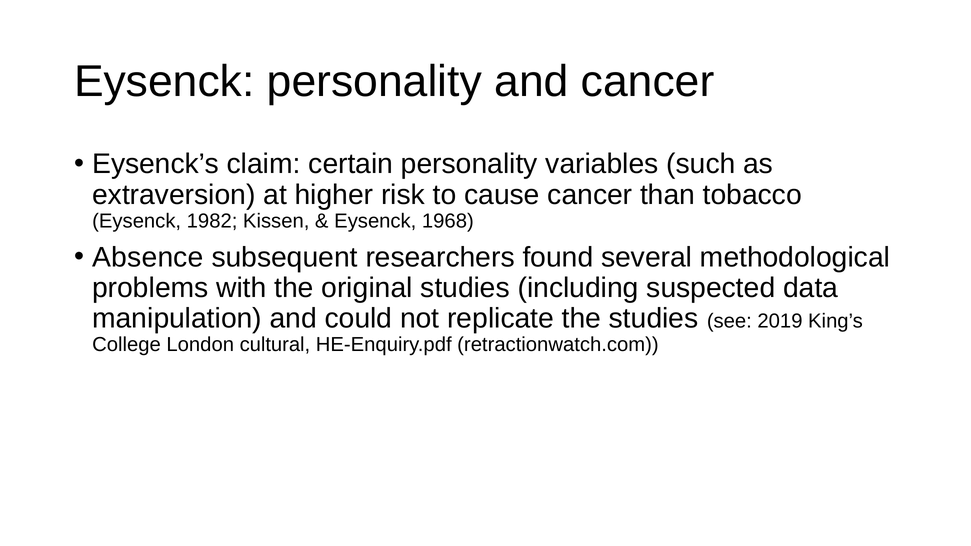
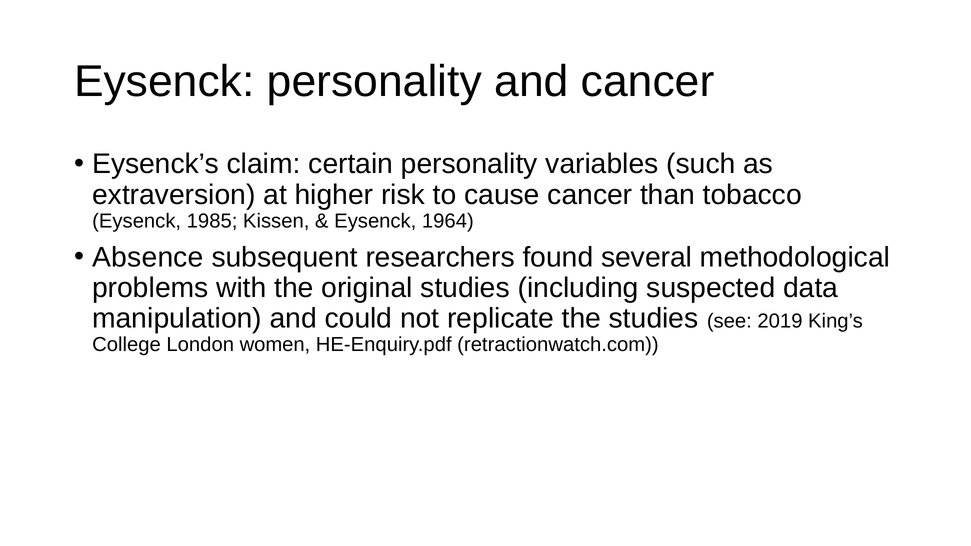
1982: 1982 -> 1985
1968: 1968 -> 1964
cultural: cultural -> women
